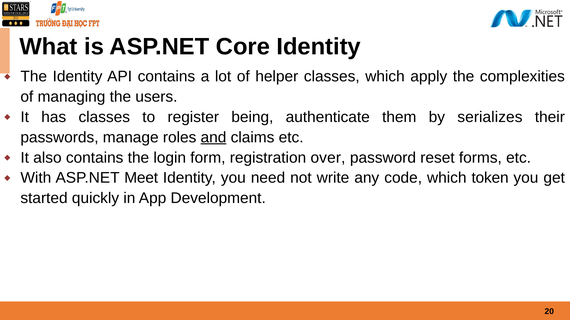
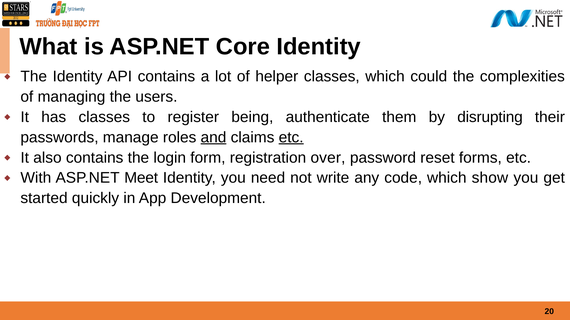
apply: apply -> could
serializes: serializes -> disrupting
etc at (291, 138) underline: none -> present
token: token -> show
